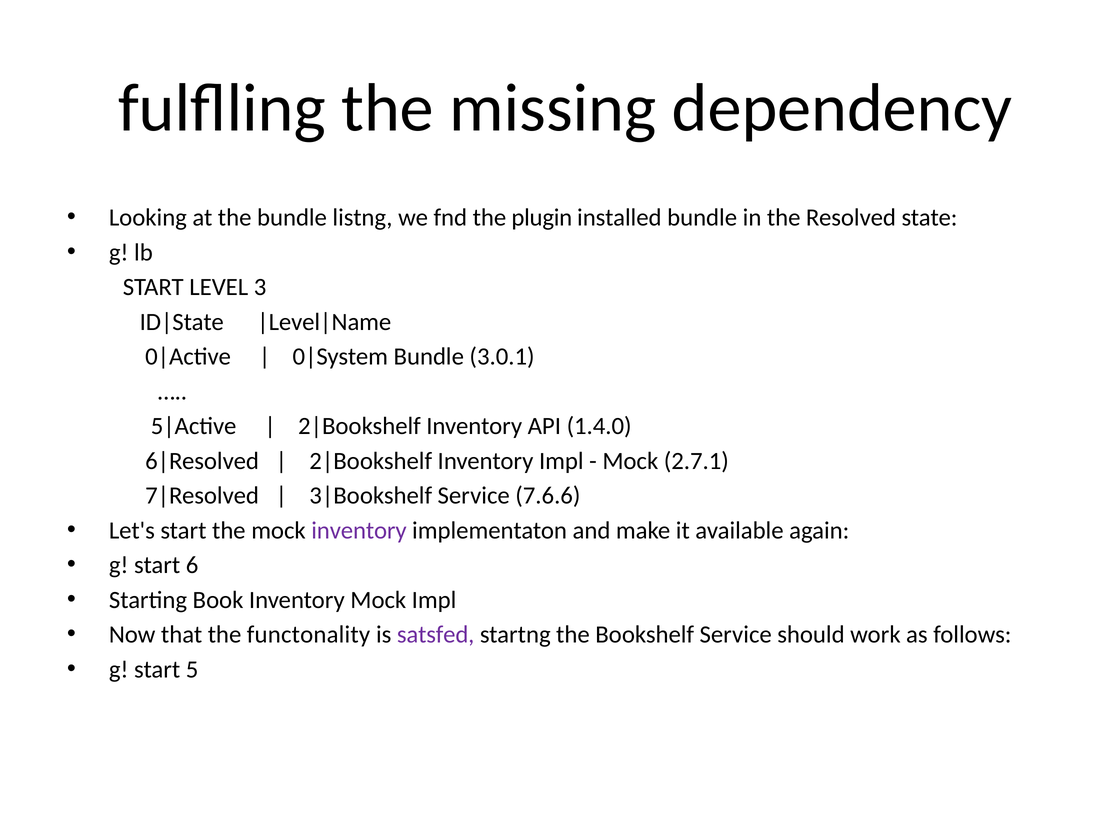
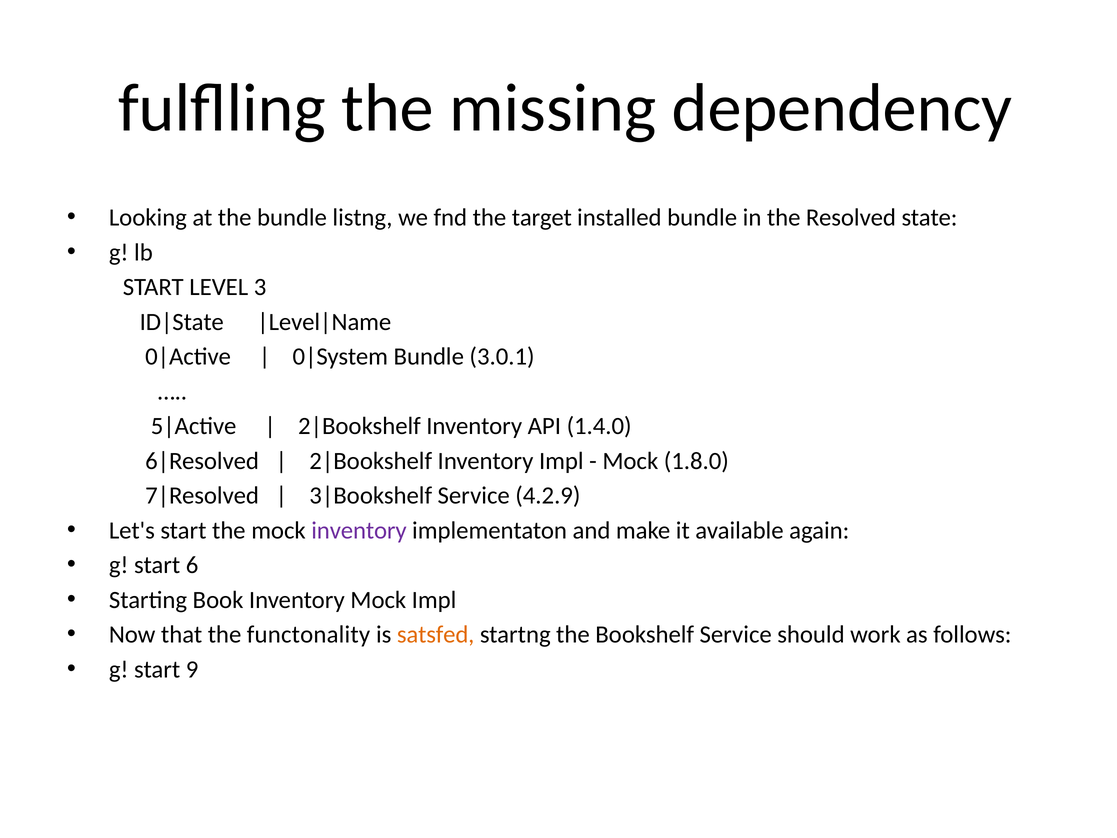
plugin: plugin -> target
2.7.1: 2.7.1 -> 1.8.0
7.6.6: 7.6.6 -> 4.2.9
satsfed colour: purple -> orange
5: 5 -> 9
